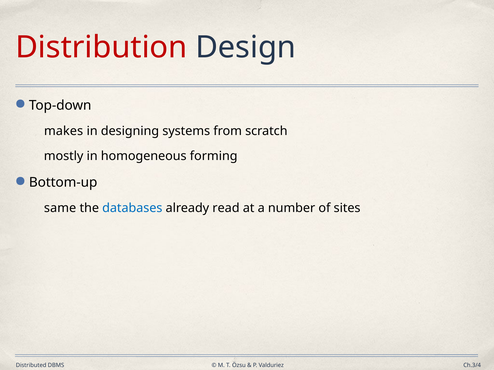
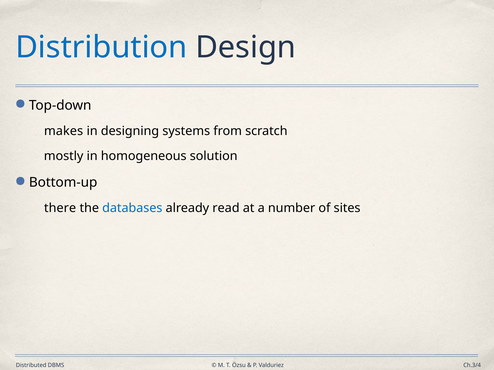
Distribution colour: red -> blue
forming: forming -> solution
same: same -> there
